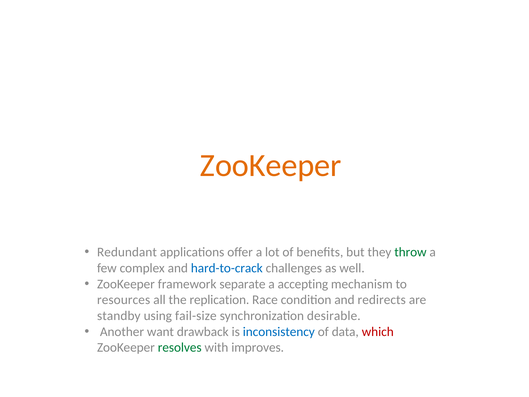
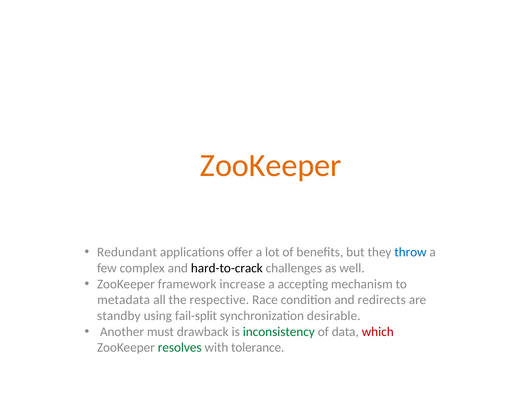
throw colour: green -> blue
hard-to-crack colour: blue -> black
separate: separate -> increase
resources: resources -> metadata
replication: replication -> respective
fail-size: fail-size -> fail-split
want: want -> must
inconsistency colour: blue -> green
improves: improves -> tolerance
